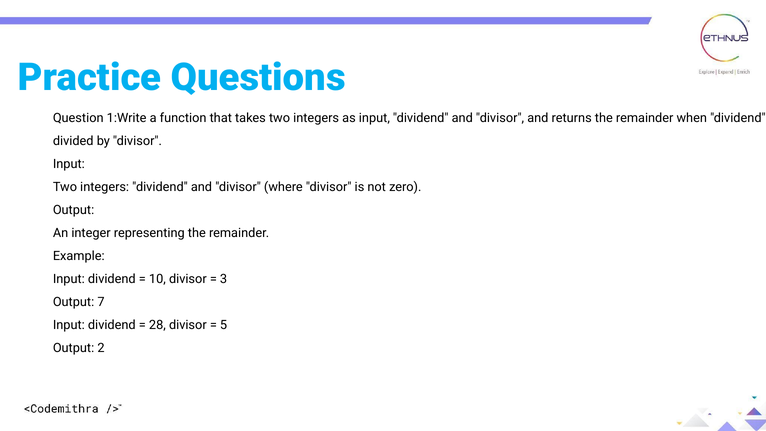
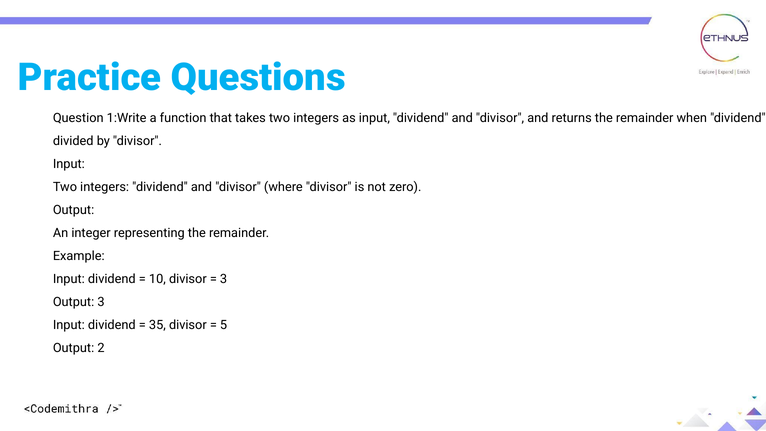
Output 7: 7 -> 3
28: 28 -> 35
